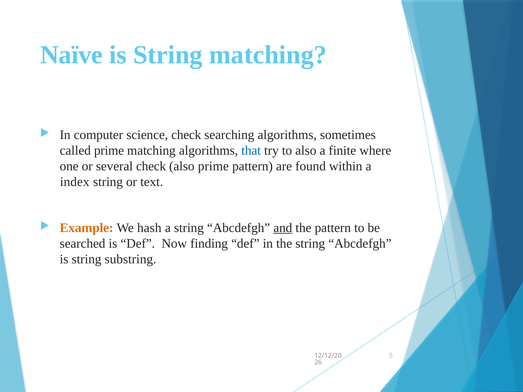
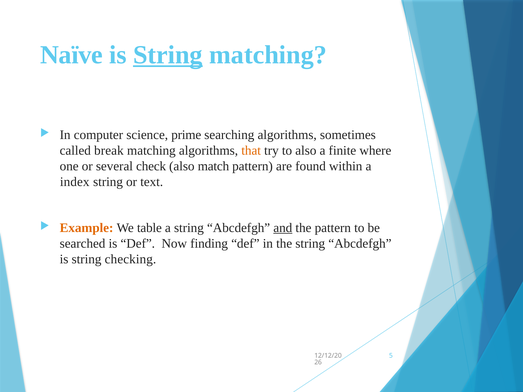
String at (168, 55) underline: none -> present
science check: check -> prime
called prime: prime -> break
that colour: blue -> orange
also prime: prime -> match
hash: hash -> table
substring: substring -> checking
